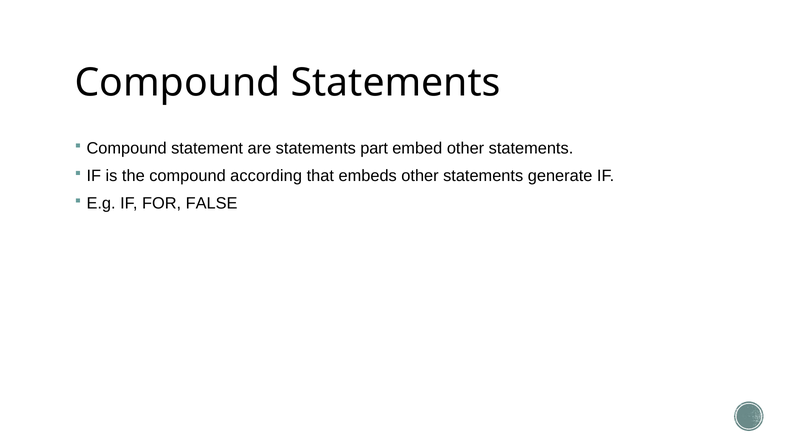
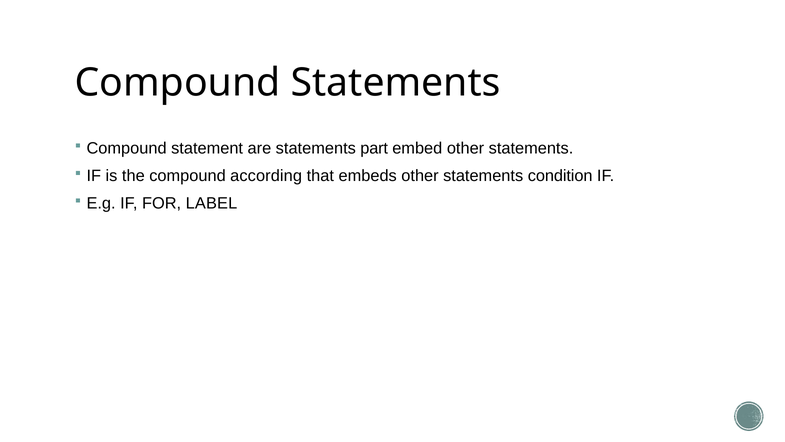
generate: generate -> condition
FALSE: FALSE -> LABEL
